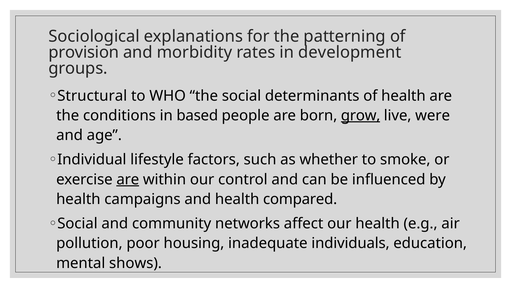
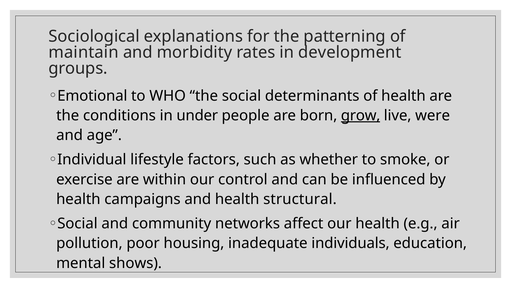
provision: provision -> maintain
Structural: Structural -> Emotional
based: based -> under
are at (128, 179) underline: present -> none
compared: compared -> structural
